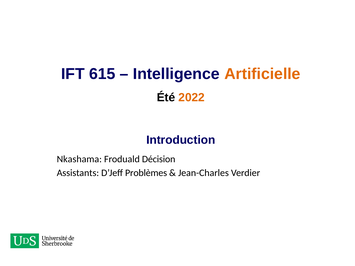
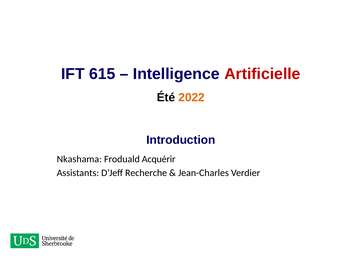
Artificielle colour: orange -> red
Décision: Décision -> Acquérir
Problèmes: Problèmes -> Recherche
